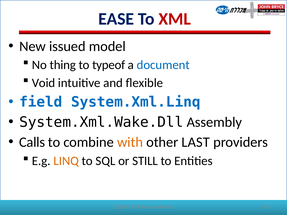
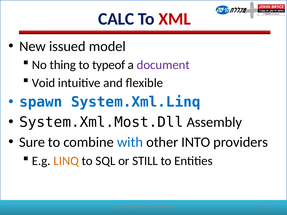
EASE: EASE -> CALC
document colour: blue -> purple
field: field -> spawn
System.Xml.Wake.Dll: System.Xml.Wake.Dll -> System.Xml.Most.Dll
Calls: Calls -> Sure
with colour: orange -> blue
LAST: LAST -> INTO
